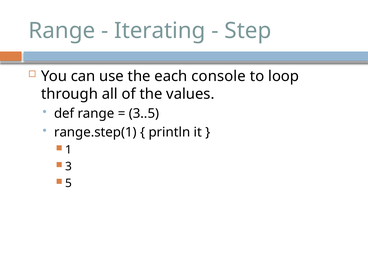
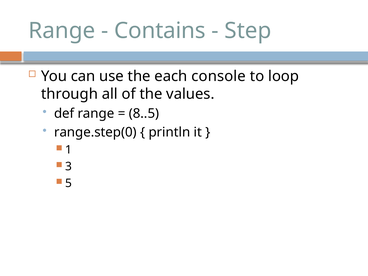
Iterating: Iterating -> Contains
3..5: 3..5 -> 8..5
range.step(1: range.step(1 -> range.step(0
